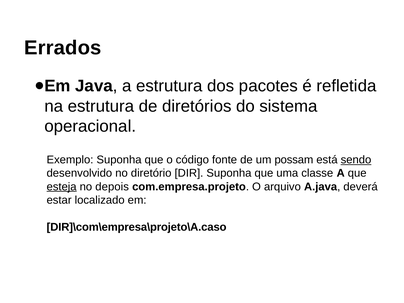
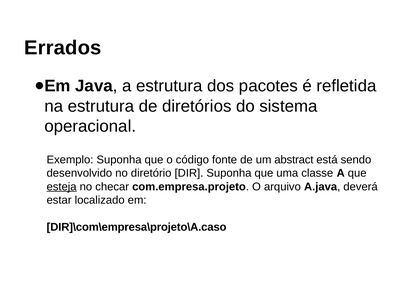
possam: possam -> abstract
sendo underline: present -> none
depois: depois -> checar
